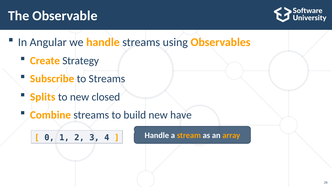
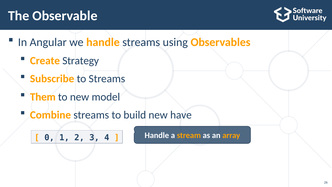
Splits: Splits -> Them
closed: closed -> model
